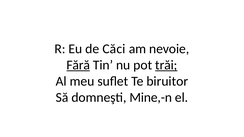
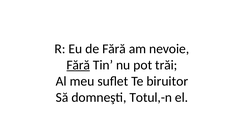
de Căci: Căci -> Fără
trăi underline: present -> none
Mine,-n: Mine,-n -> Totul,-n
